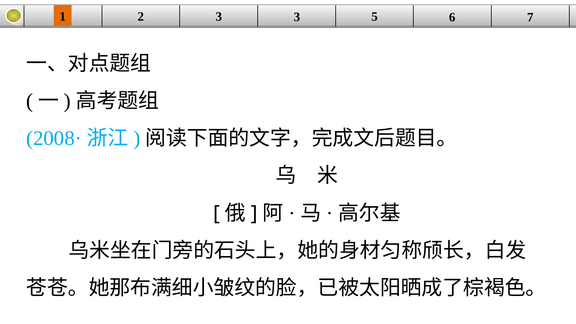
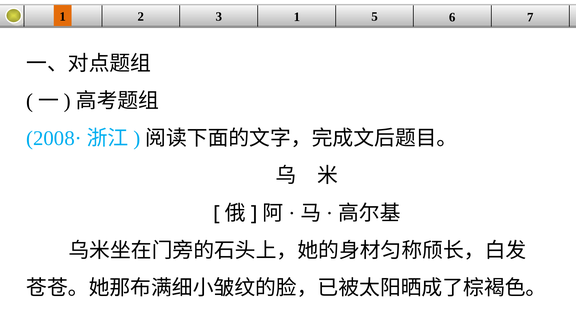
3 3: 3 -> 1
